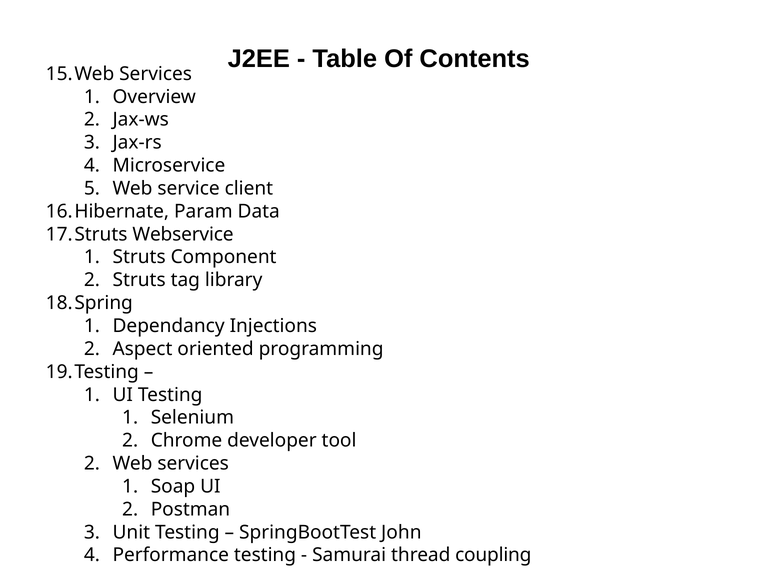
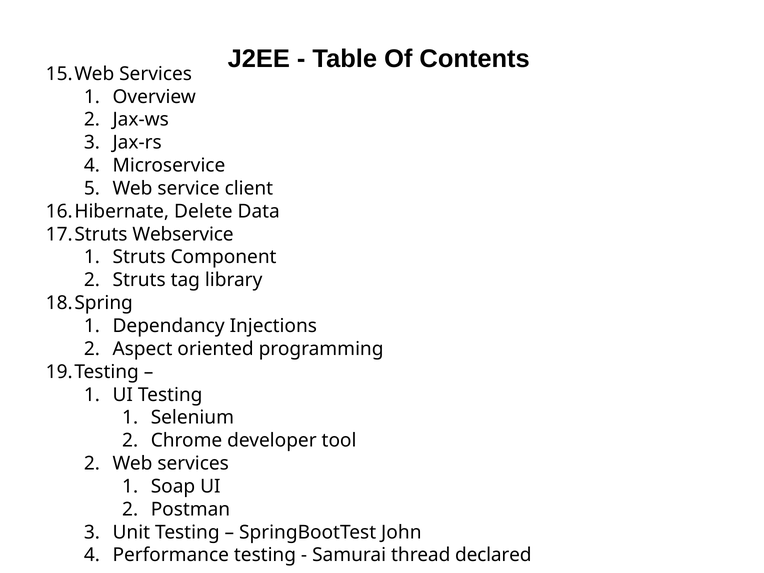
Param: Param -> Delete
coupling: coupling -> declared
